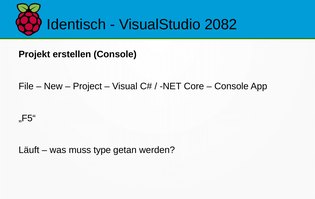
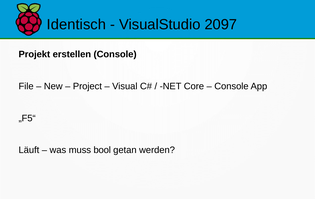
2082: 2082 -> 2097
type: type -> bool
